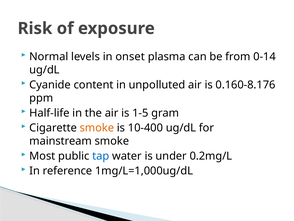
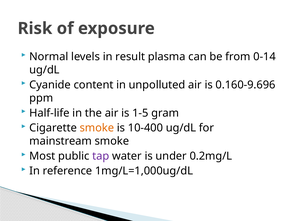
onset: onset -> result
0.160-8.176: 0.160-8.176 -> 0.160-9.696
tap colour: blue -> purple
